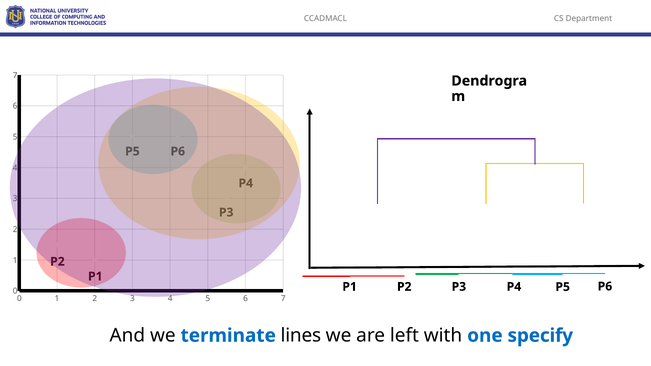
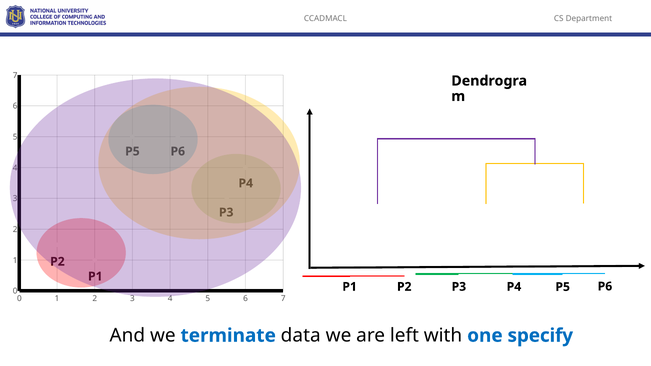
lines: lines -> data
